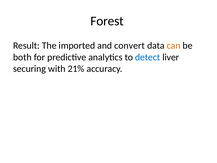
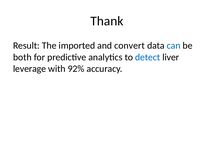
Forest: Forest -> Thank
can colour: orange -> blue
securing: securing -> leverage
21%: 21% -> 92%
